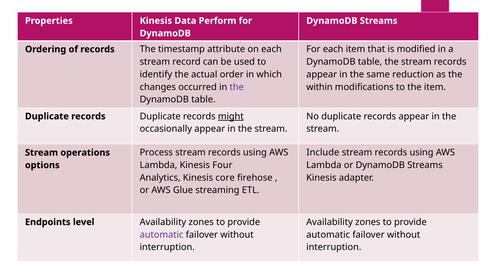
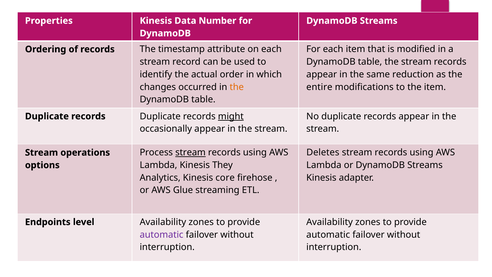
Perform: Perform -> Number
the at (237, 87) colour: purple -> orange
within: within -> entire
stream at (190, 152) underline: none -> present
Include: Include -> Deletes
Four: Four -> They
